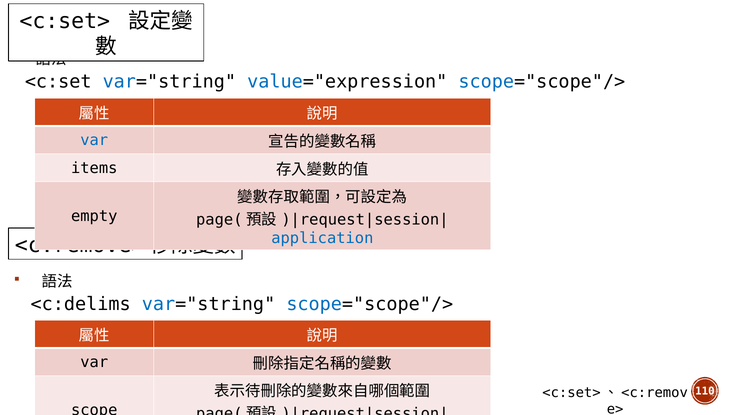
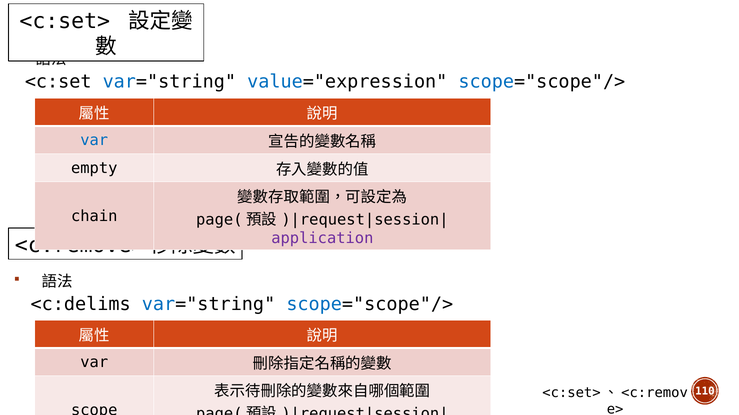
items: items -> empty
empty: empty -> chain
application at (322, 239) colour: blue -> purple
